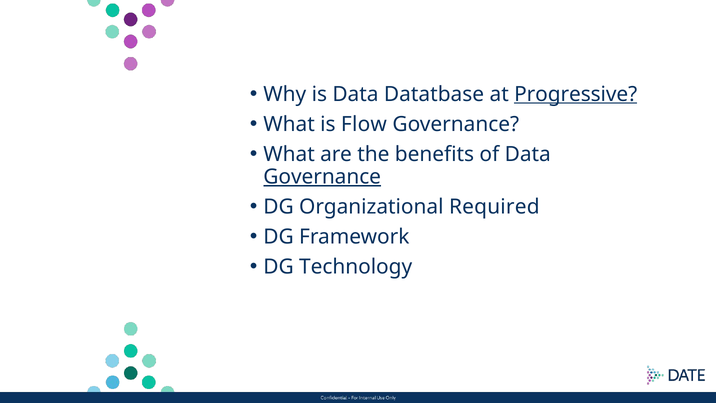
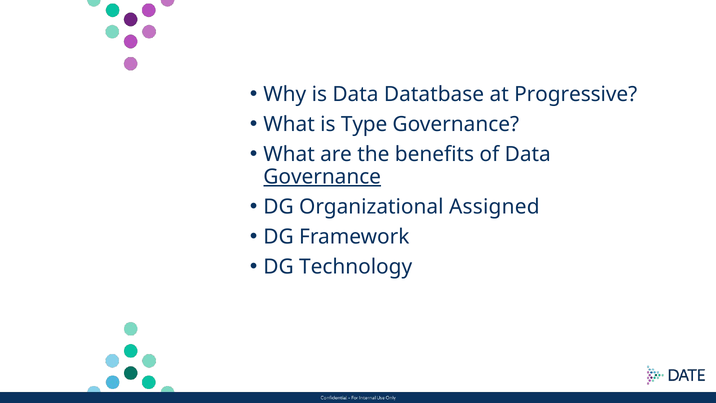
Progressive underline: present -> none
Flow: Flow -> Type
Required: Required -> Assigned
